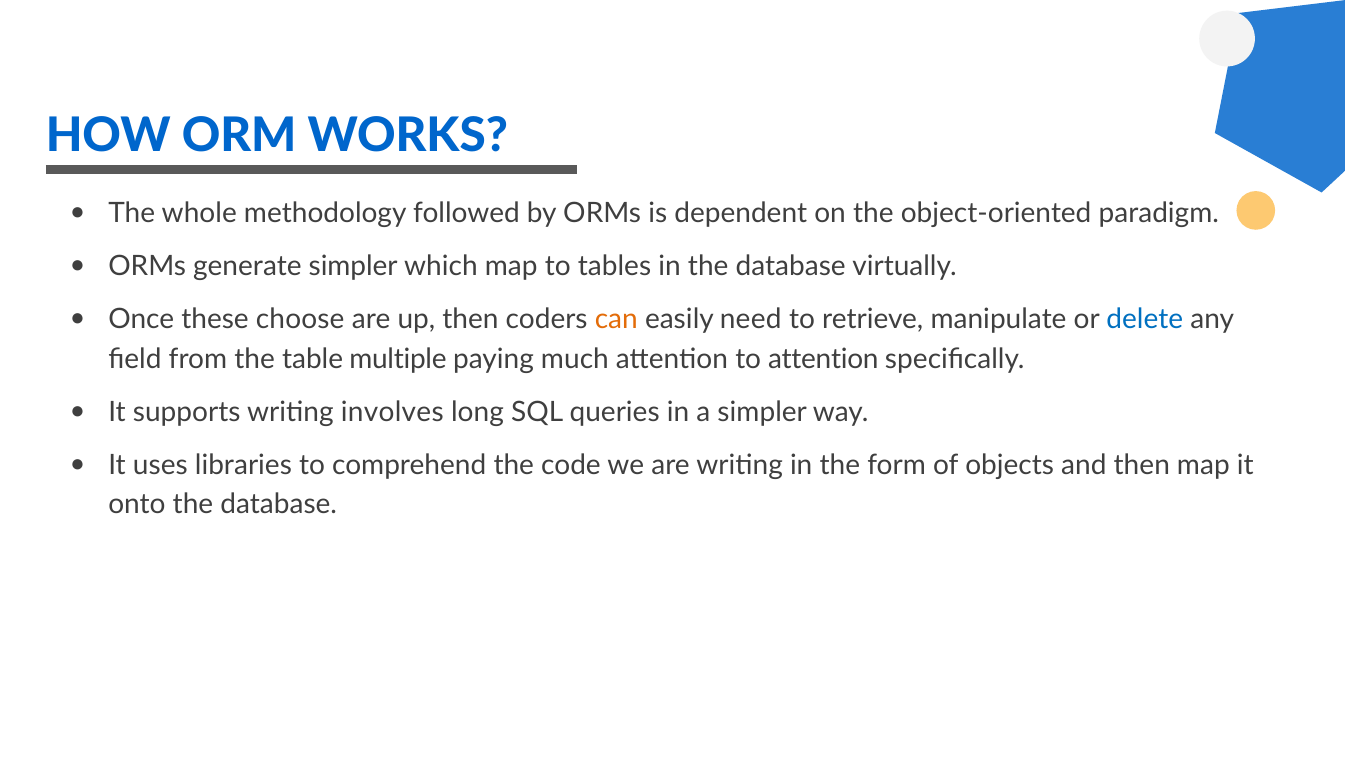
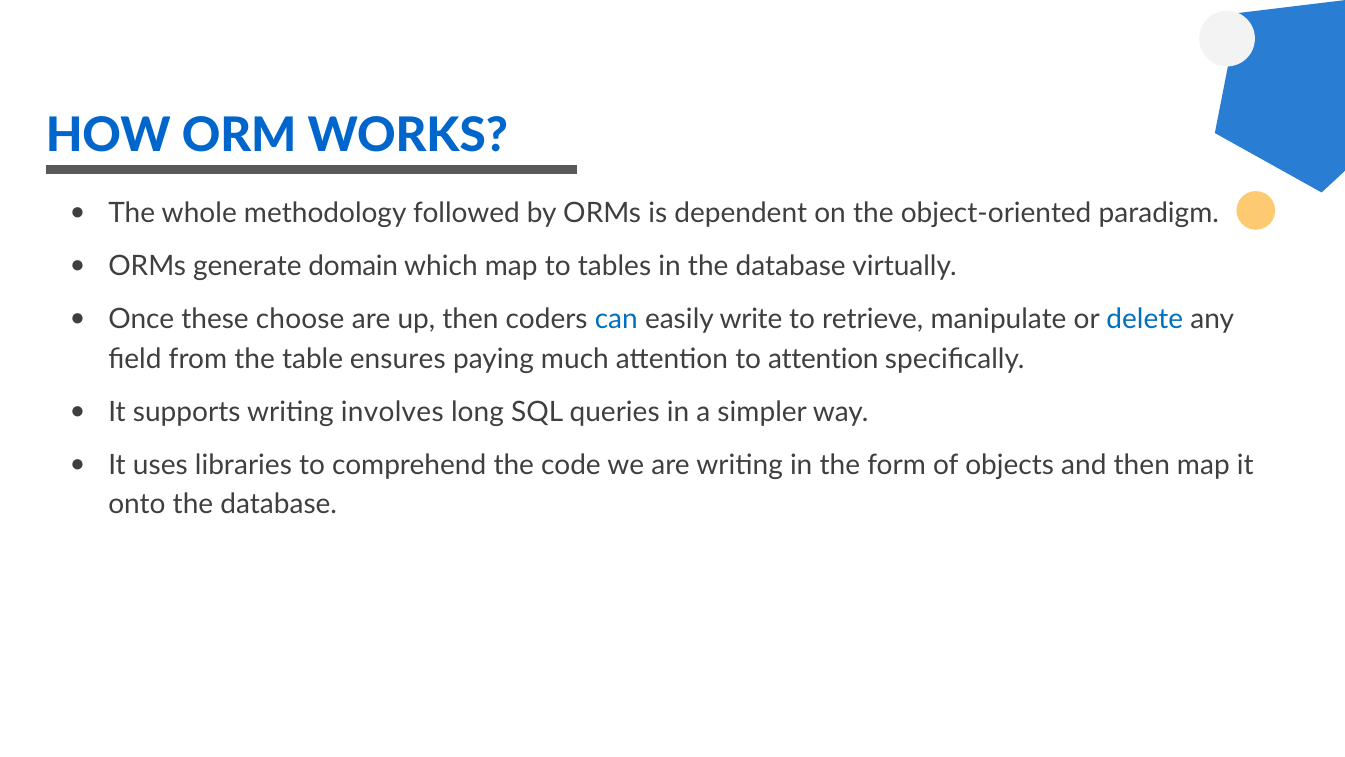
generate simpler: simpler -> domain
can colour: orange -> blue
need: need -> write
multiple: multiple -> ensures
